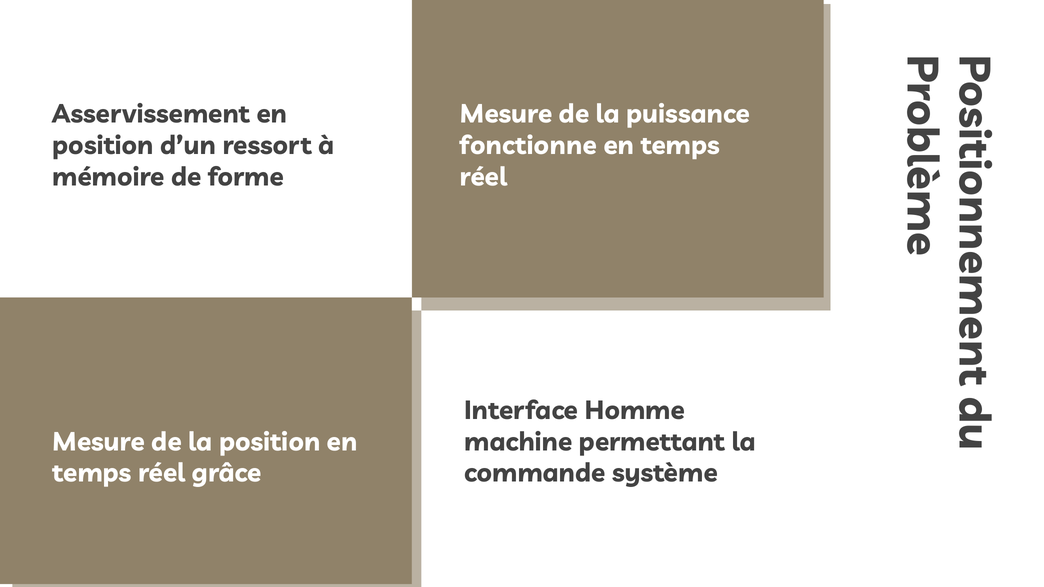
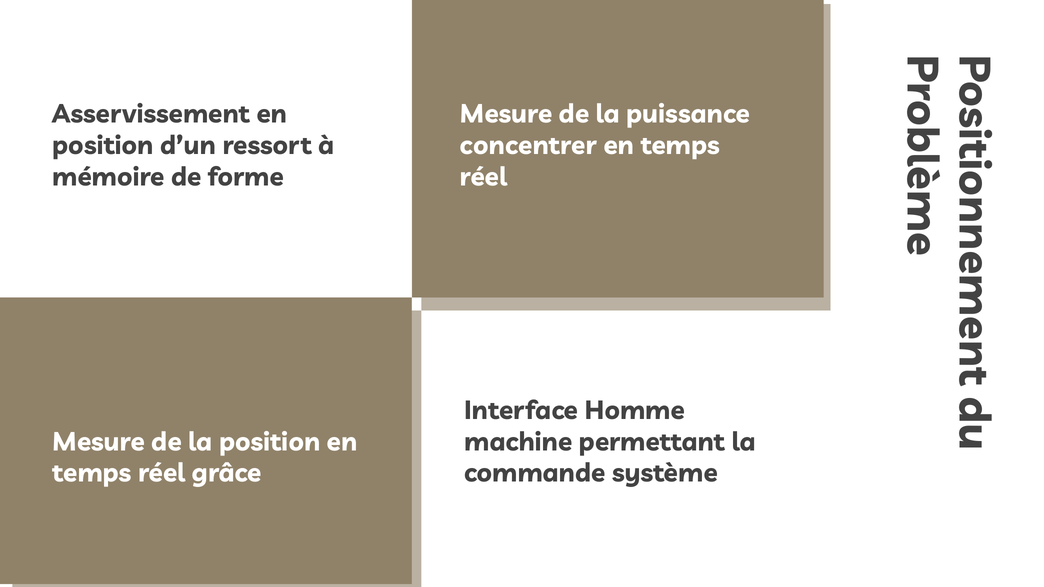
fonctionne: fonctionne -> concentrer
